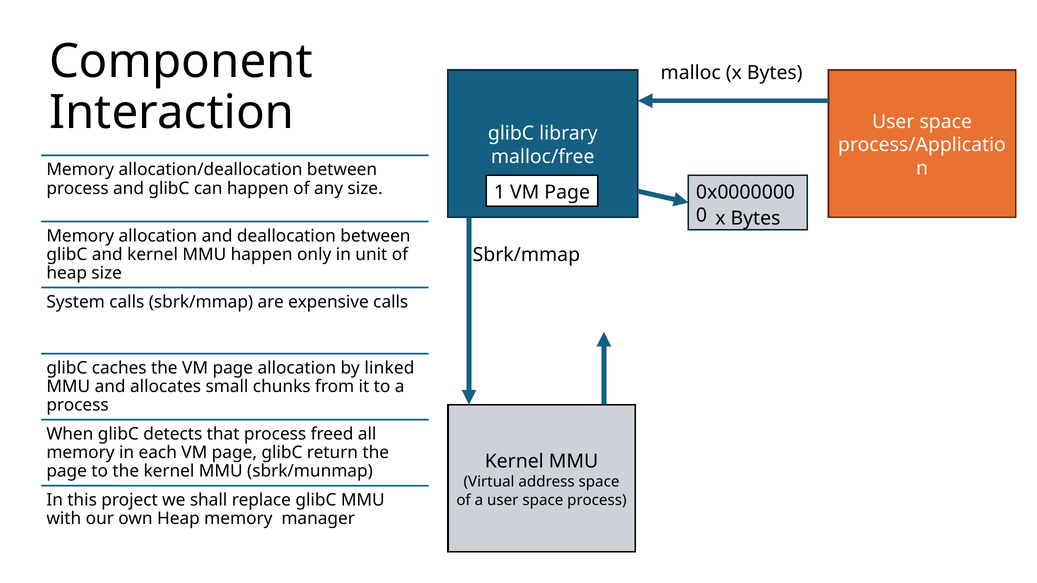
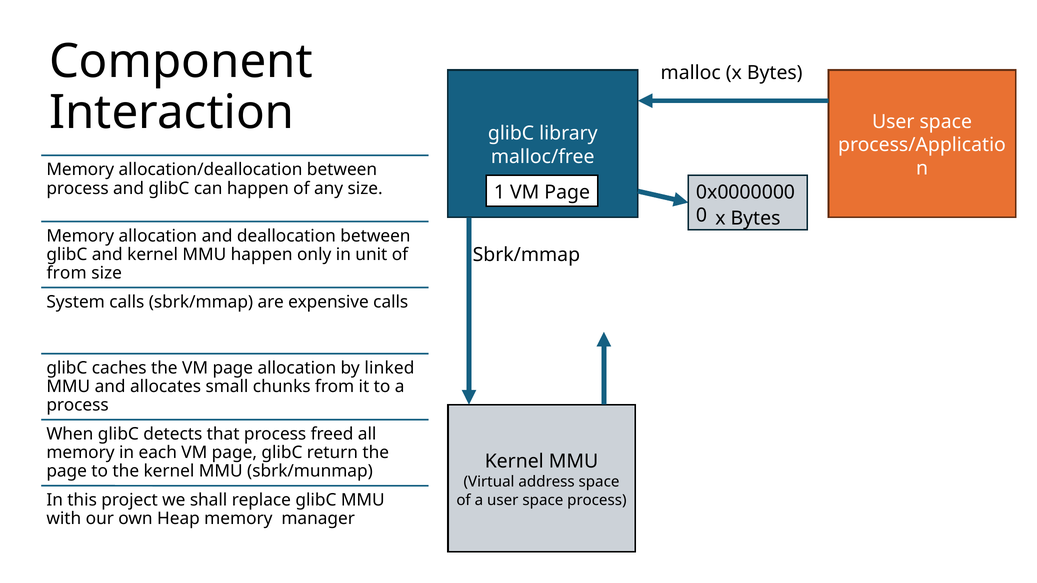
heap at (67, 273): heap -> from
